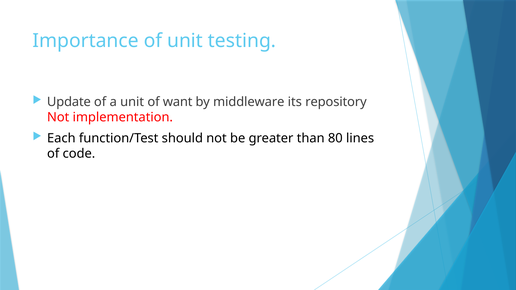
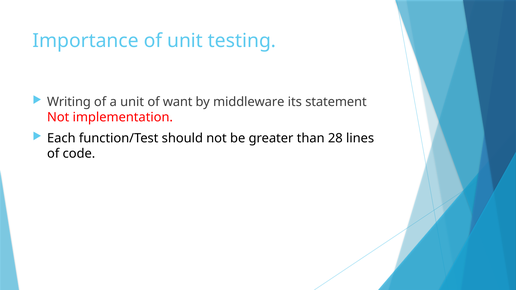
Update: Update -> Writing
repository: repository -> statement
80: 80 -> 28
